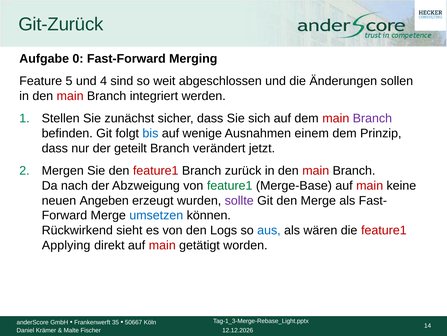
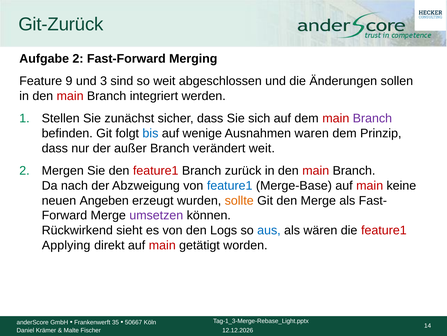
Aufgabe 0: 0 -> 2
5: 5 -> 9
4: 4 -> 3
einem: einem -> waren
geteilt: geteilt -> außer
verändert jetzt: jetzt -> weit
feature1 at (230, 185) colour: green -> blue
sollte colour: purple -> orange
umsetzen colour: blue -> purple
